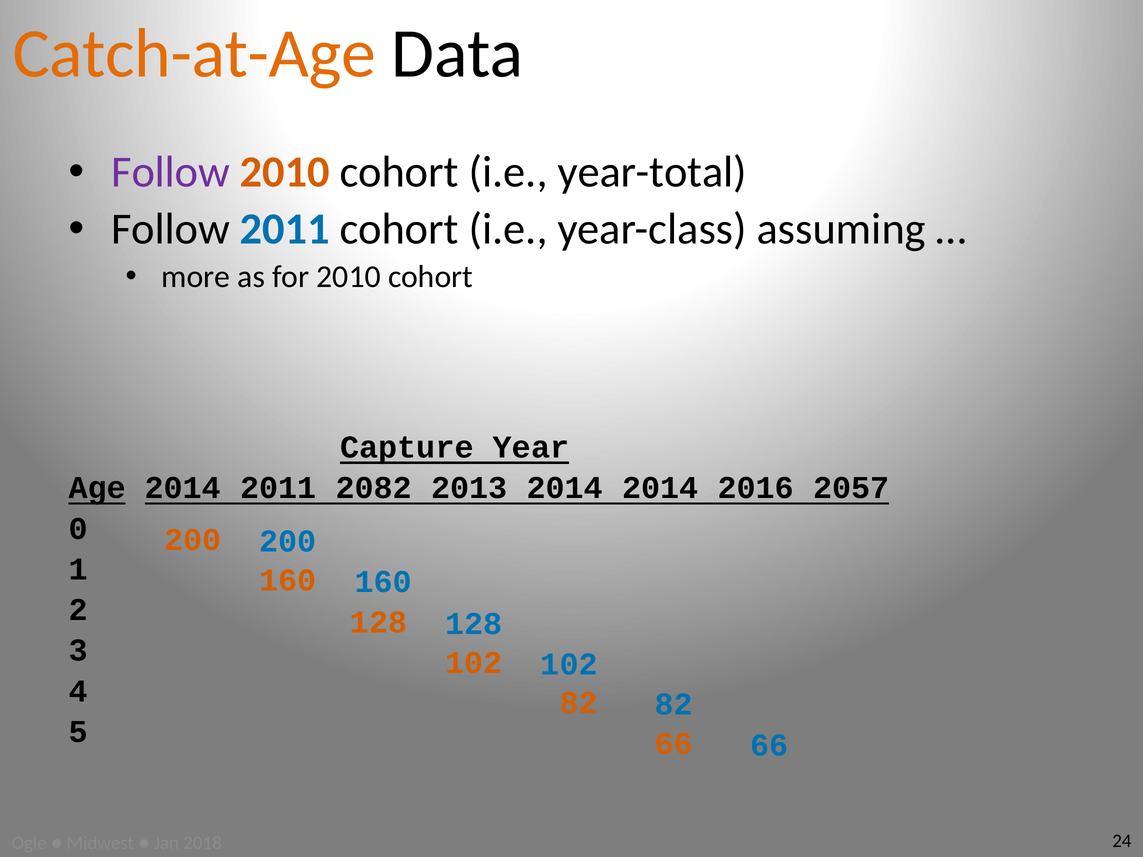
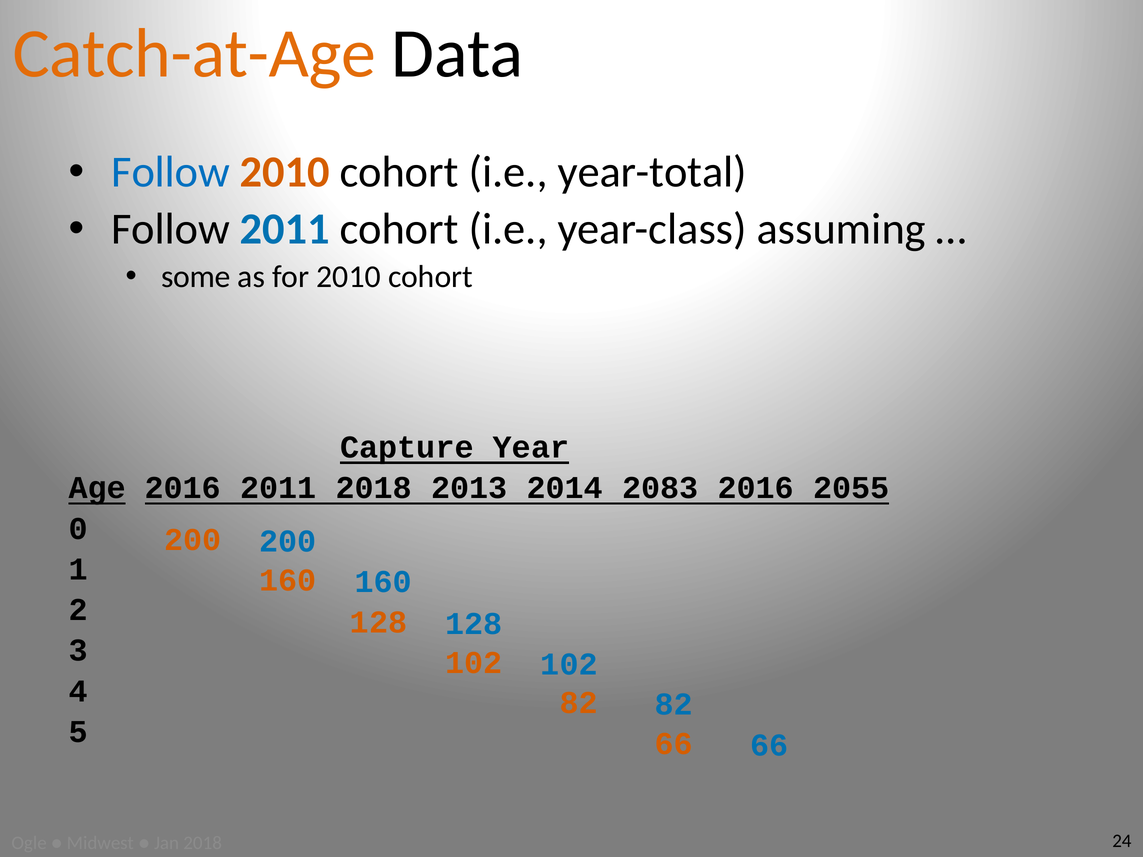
Follow at (171, 172) colour: purple -> blue
more: more -> some
Age 2014: 2014 -> 2016
2011 2082: 2082 -> 2018
2014 2014: 2014 -> 2083
2057: 2057 -> 2055
